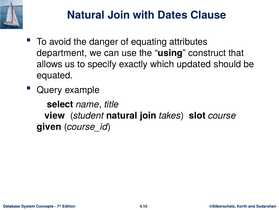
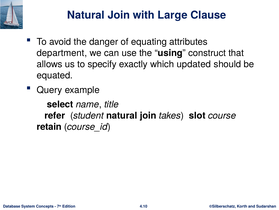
Dates: Dates -> Large
view: view -> refer
given: given -> retain
